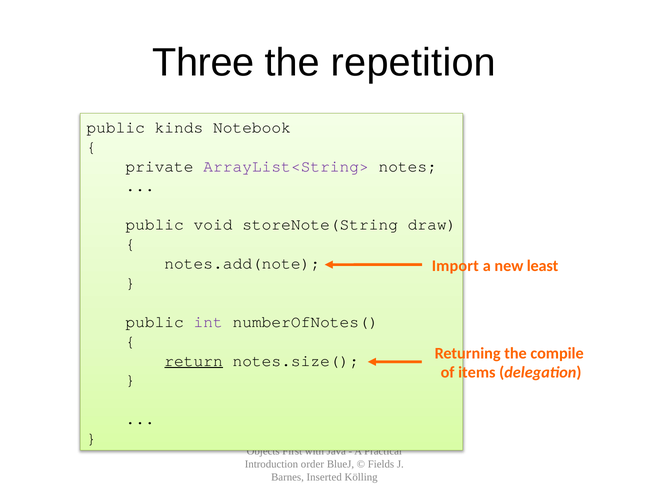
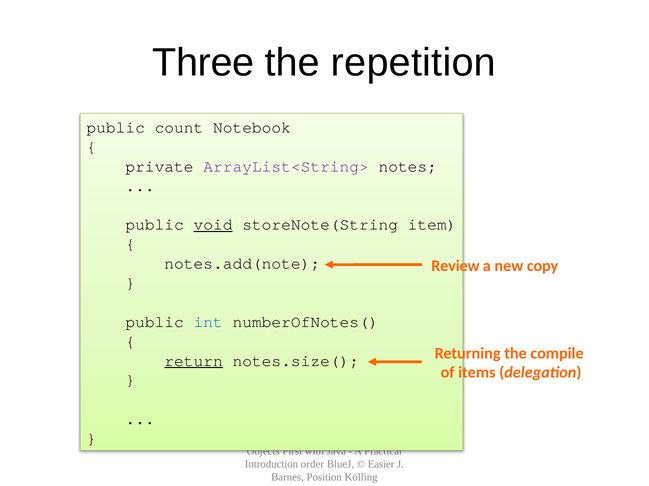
kinds: kinds -> count
void underline: none -> present
draw: draw -> item
Import: Import -> Review
least: least -> copy
int colour: purple -> blue
Fields: Fields -> Easier
Inserted: Inserted -> Position
